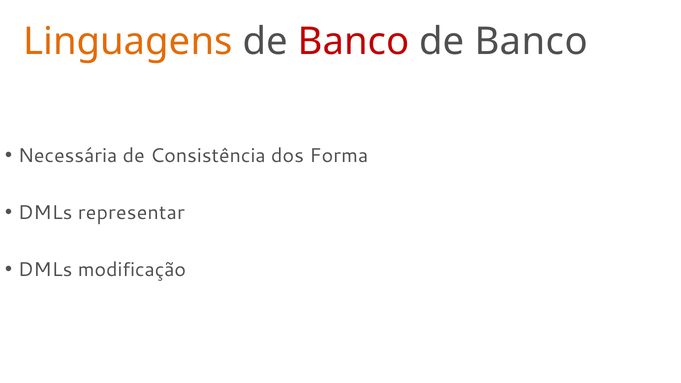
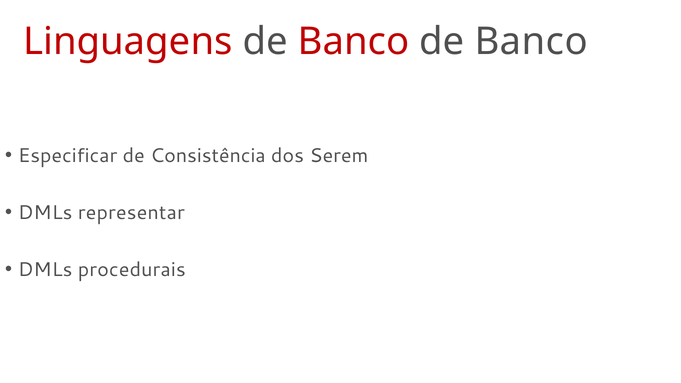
Linguagens colour: orange -> red
Necessária: Necessária -> Especificar
Forma: Forma -> Serem
modificação: modificação -> procedurais
